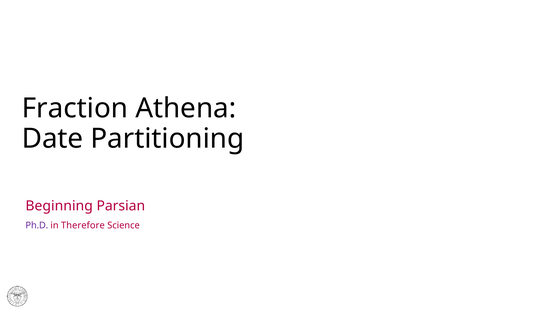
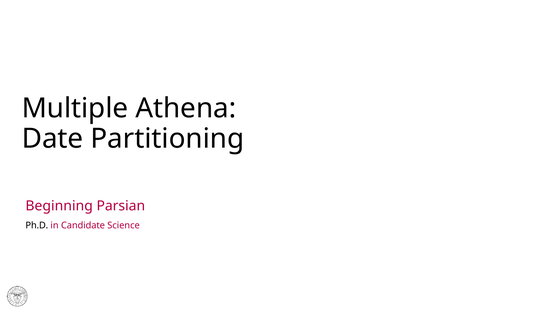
Fraction: Fraction -> Multiple
Ph.D colour: purple -> black
Therefore: Therefore -> Candidate
